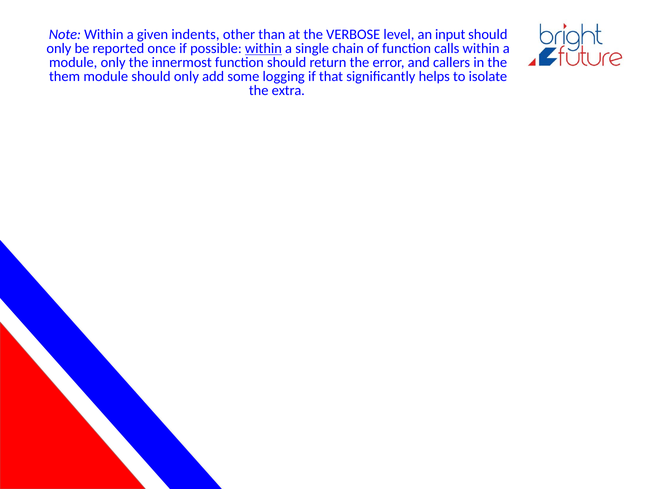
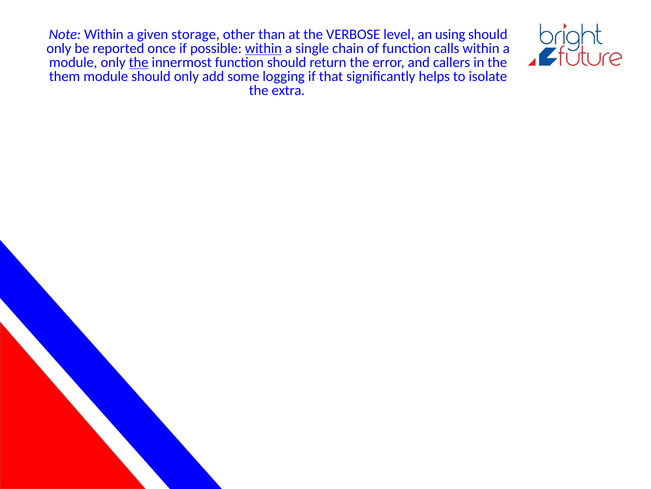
indents: indents -> storage
input: input -> using
the at (139, 62) underline: none -> present
